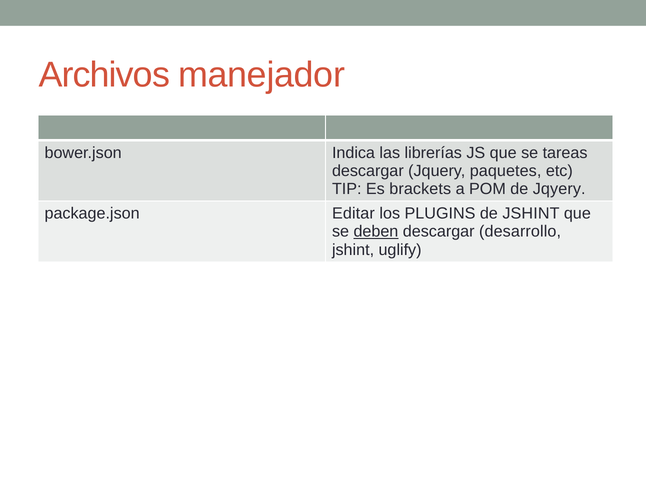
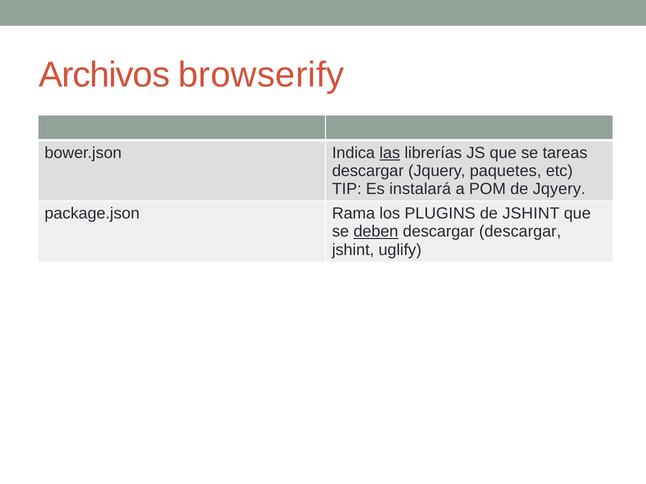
manejador: manejador -> browserify
las underline: none -> present
brackets: brackets -> instalará
Editar: Editar -> Rama
descargar desarrollo: desarrollo -> descargar
